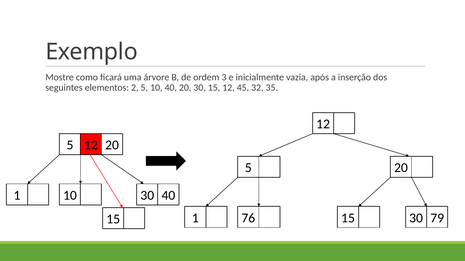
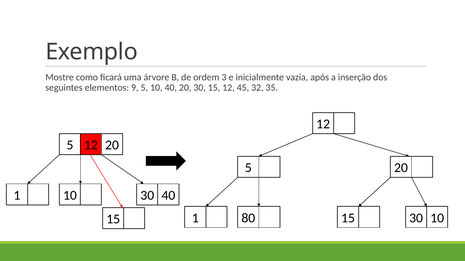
2: 2 -> 9
76: 76 -> 80
30 79: 79 -> 10
